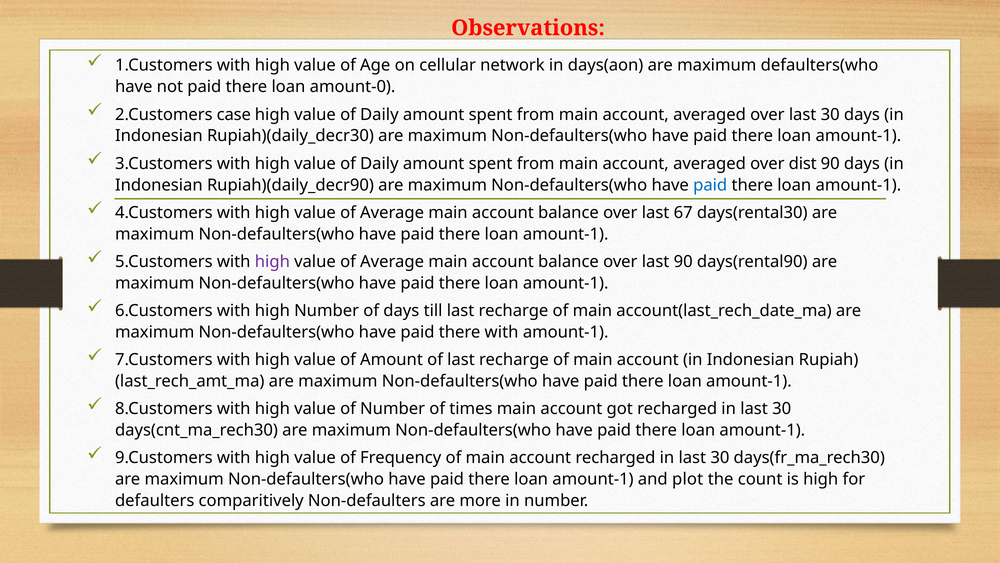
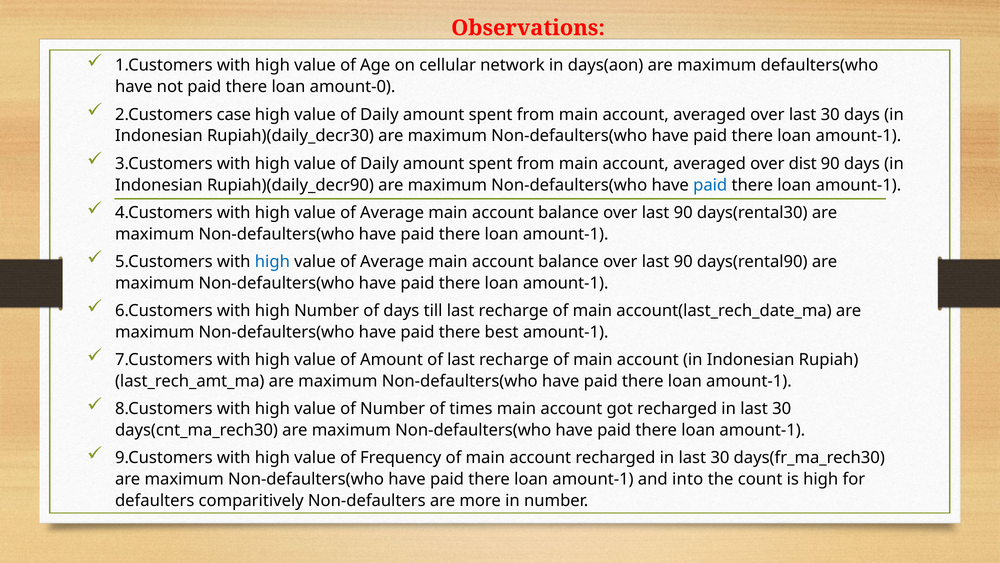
67 at (683, 212): 67 -> 90
high at (272, 261) colour: purple -> blue
there with: with -> best
plot: plot -> into
